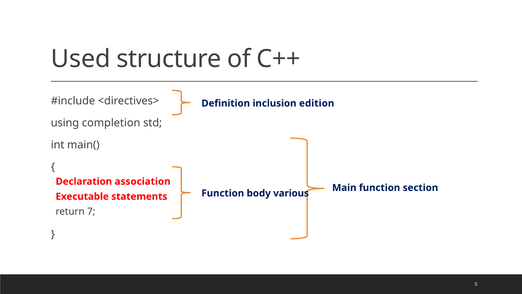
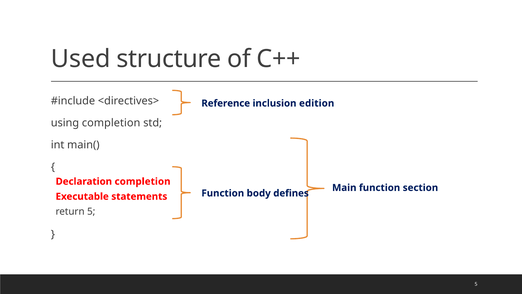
Definition: Definition -> Reference
Declaration association: association -> completion
various: various -> defines
return 7: 7 -> 5
